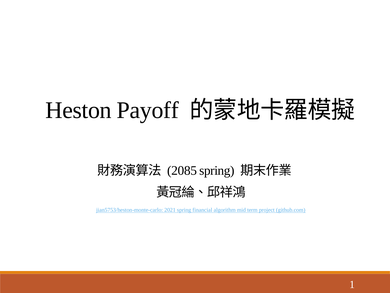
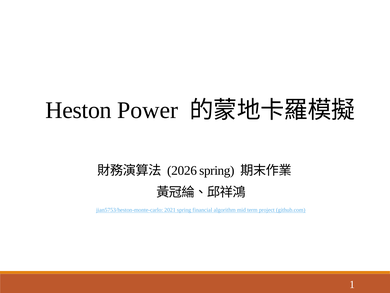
Payoff: Payoff -> Power
2085: 2085 -> 2026
